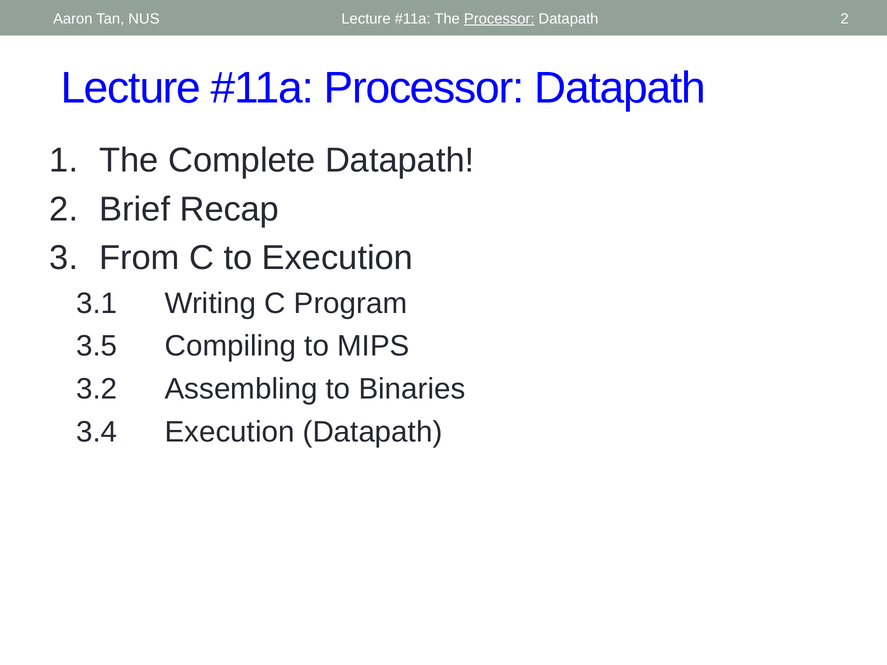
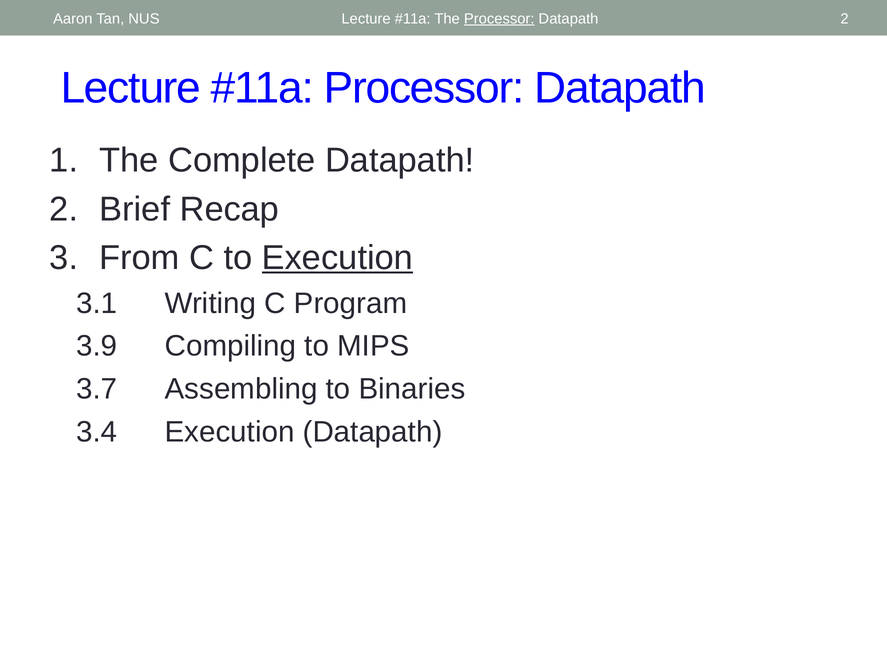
Execution at (337, 258) underline: none -> present
3.5: 3.5 -> 3.9
3.2: 3.2 -> 3.7
